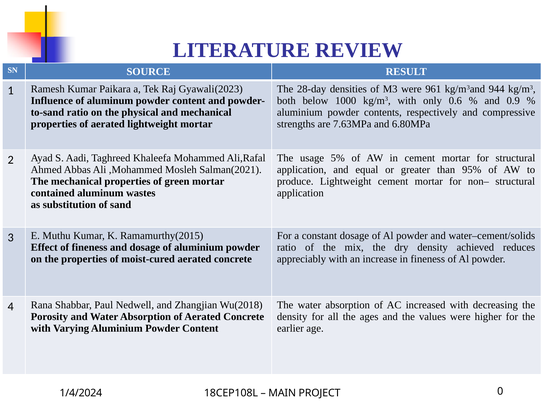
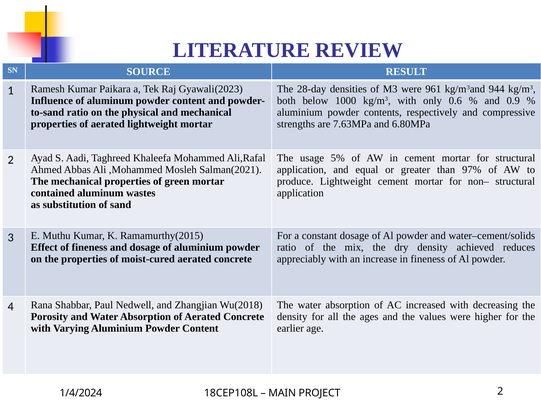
95%: 95% -> 97%
1/4/2024 0: 0 -> 2
